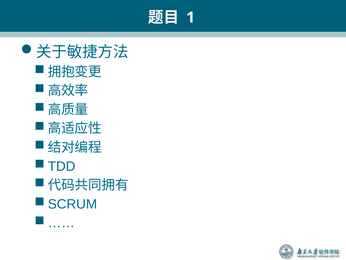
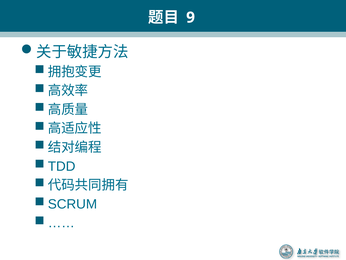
1: 1 -> 9
